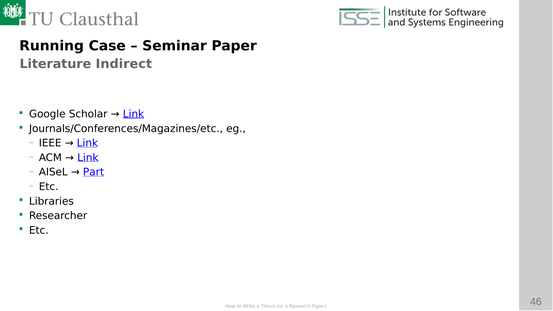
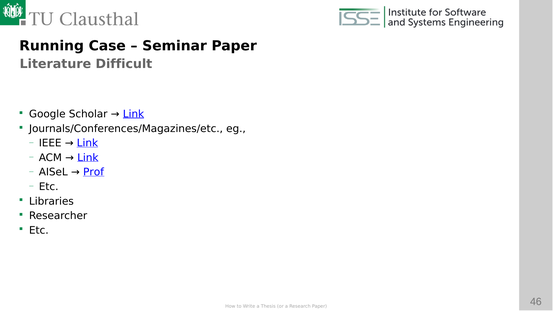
Indirect: Indirect -> Difficult
Part: Part -> Prof
